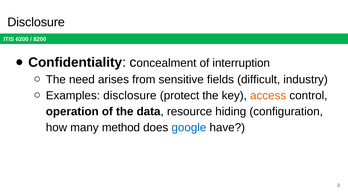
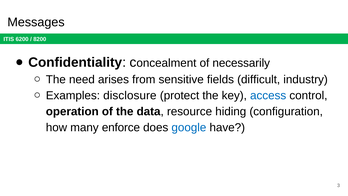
Disclosure at (36, 22): Disclosure -> Messages
interruption: interruption -> necessarily
access colour: orange -> blue
method: method -> enforce
